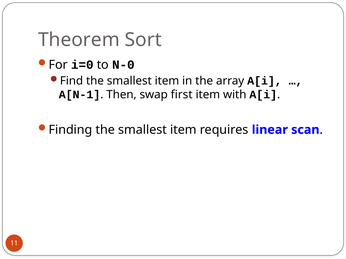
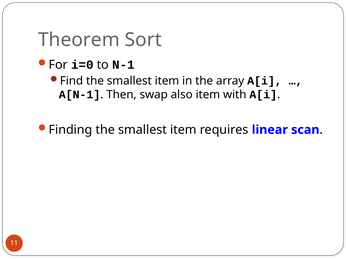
N-0: N-0 -> N-1
first: first -> also
